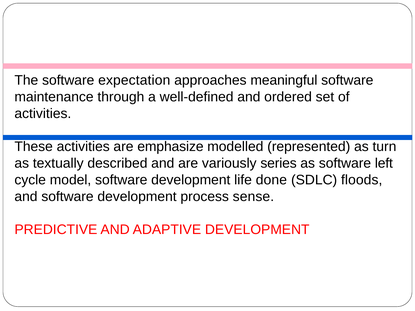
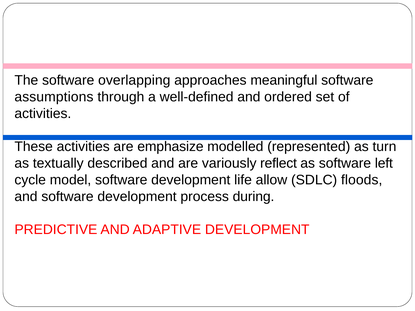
expectation: expectation -> overlapping
maintenance: maintenance -> assumptions
series: series -> reflect
done: done -> allow
sense: sense -> during
